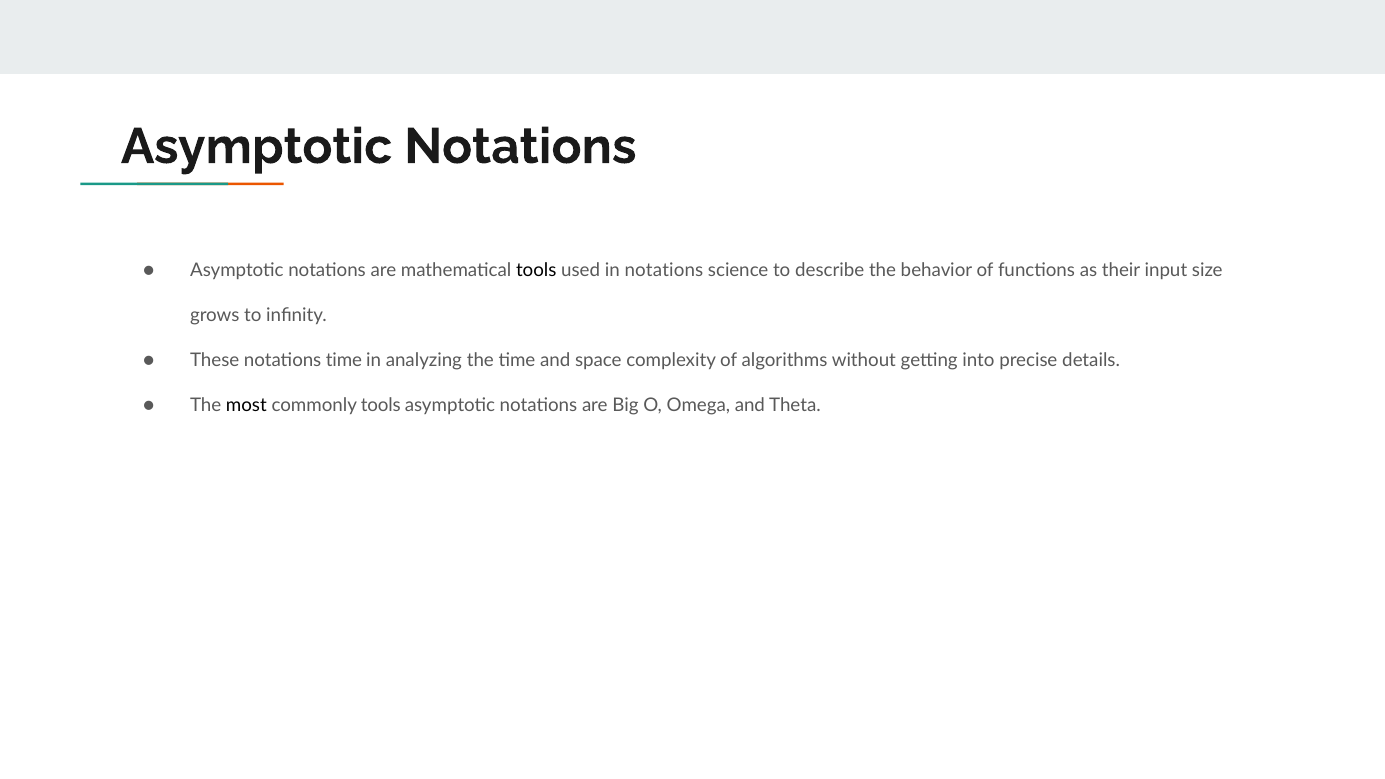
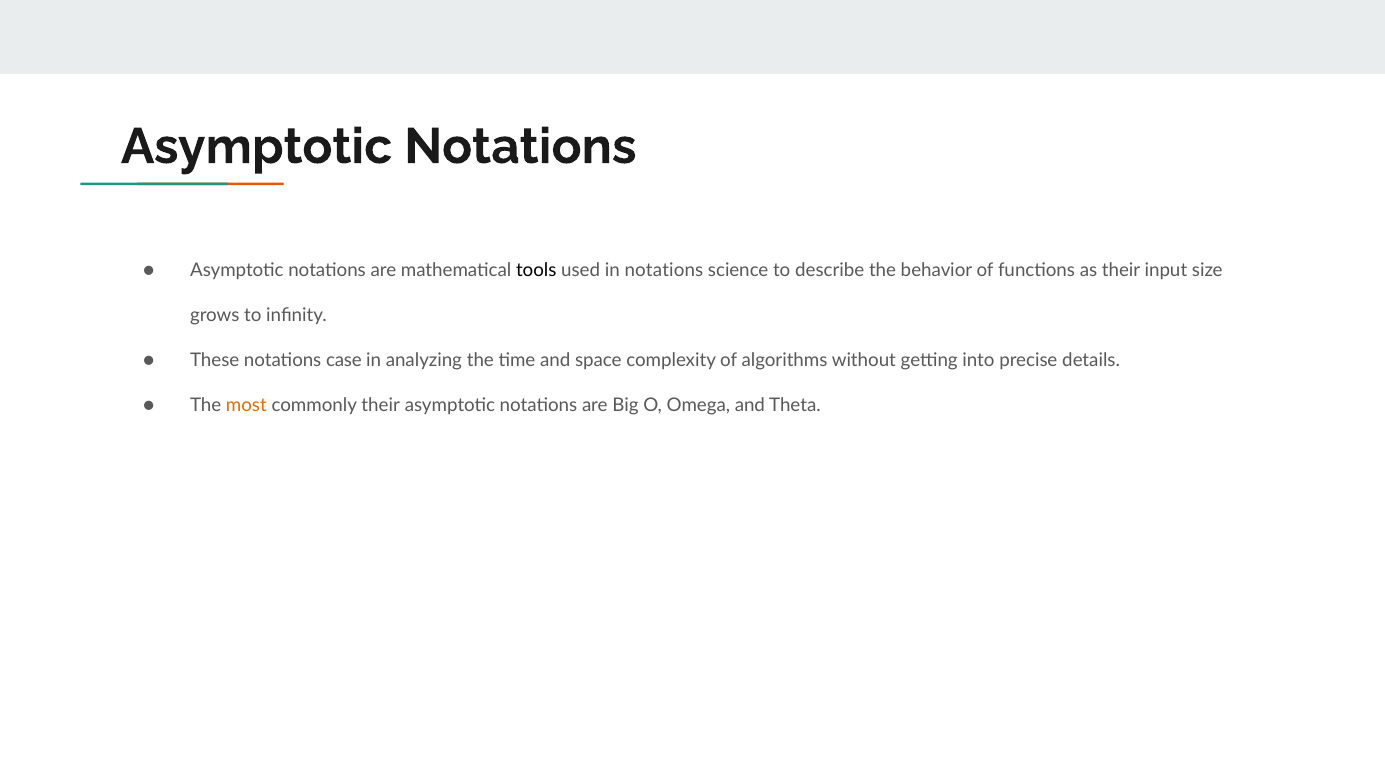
notations time: time -> case
most colour: black -> orange
commonly tools: tools -> their
